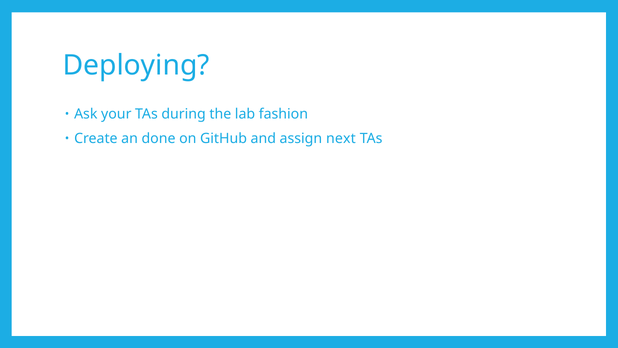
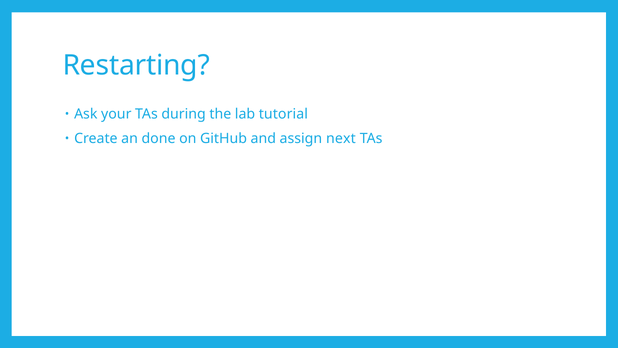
Deploying: Deploying -> Restarting
fashion: fashion -> tutorial
